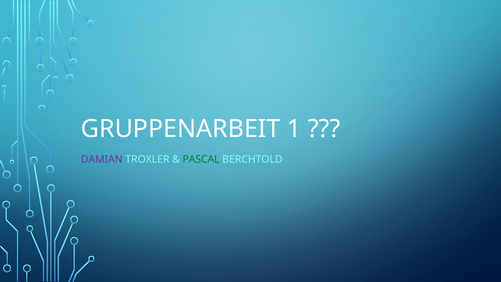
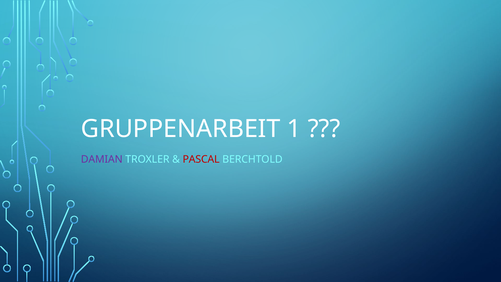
PASCAL colour: green -> red
